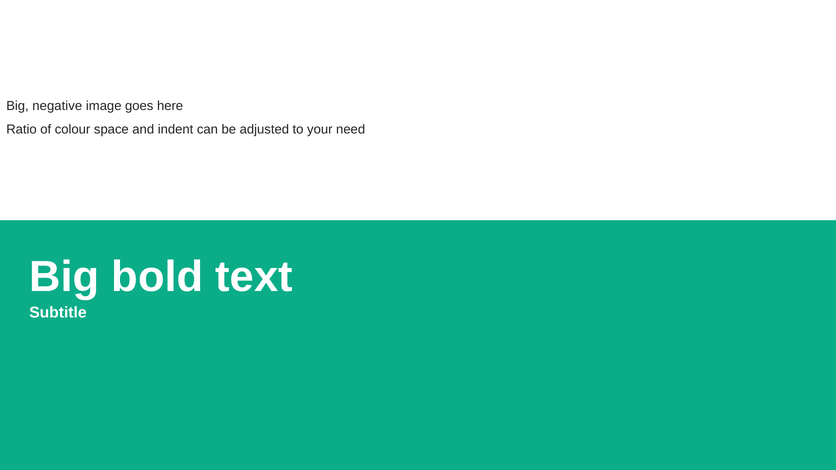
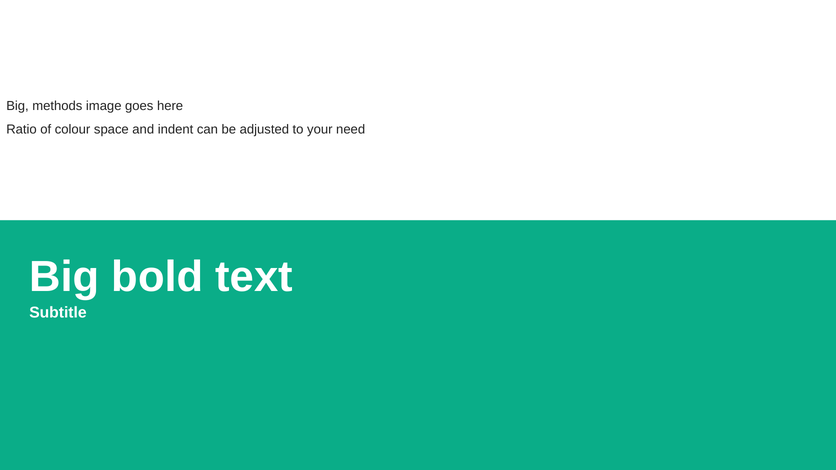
negative: negative -> methods
